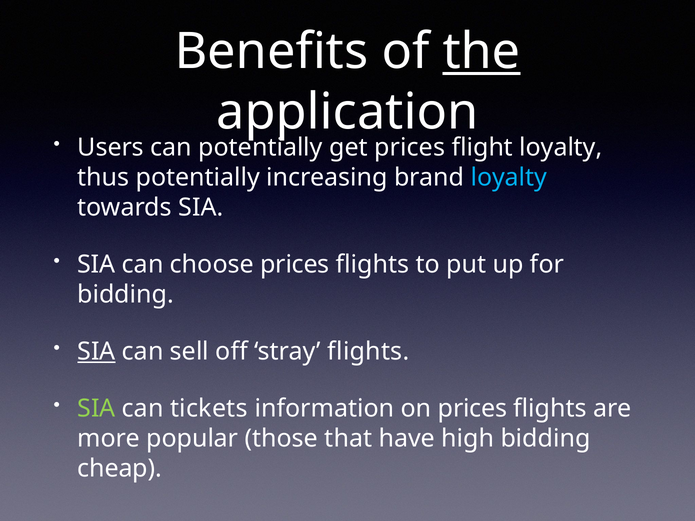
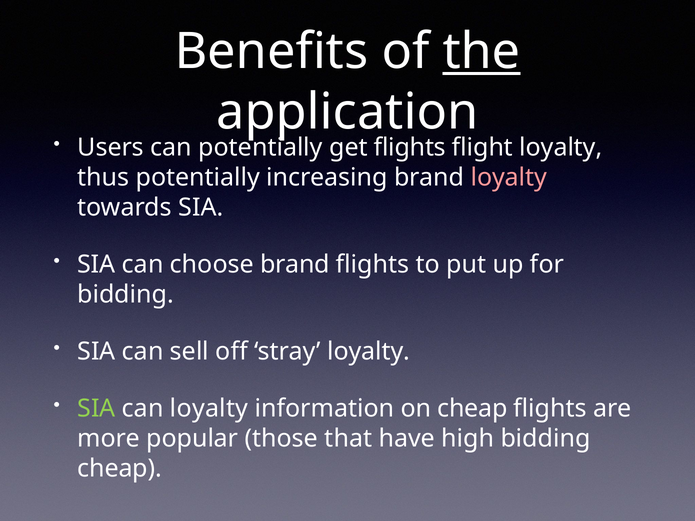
get prices: prices -> flights
loyalty at (509, 177) colour: light blue -> pink
choose prices: prices -> brand
SIA at (96, 352) underline: present -> none
stray flights: flights -> loyalty
can tickets: tickets -> loyalty
on prices: prices -> cheap
